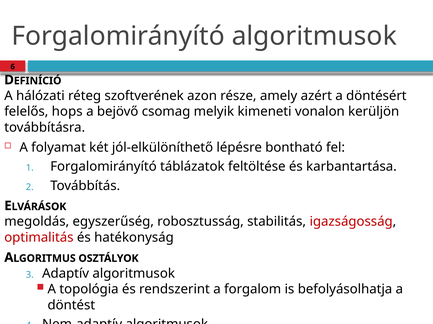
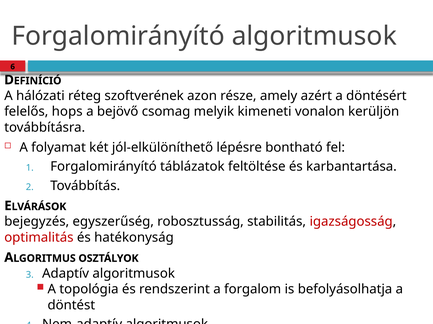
megoldás: megoldás -> bejegyzés
